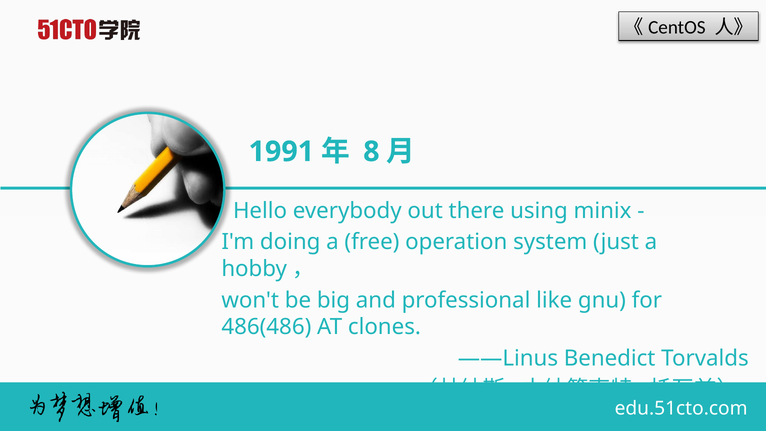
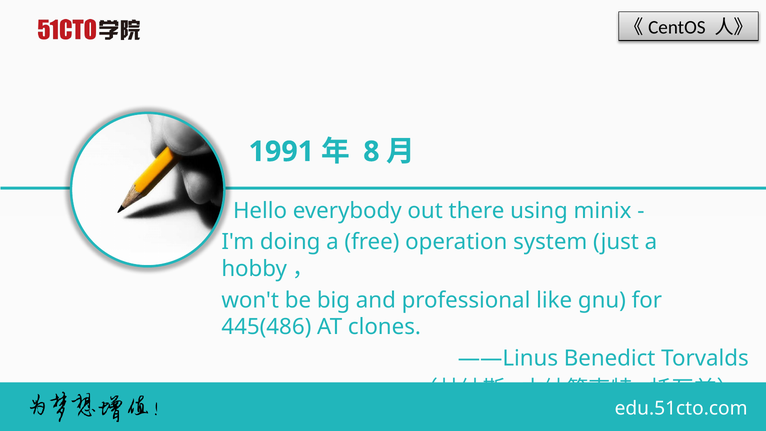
486(486: 486(486 -> 445(486
